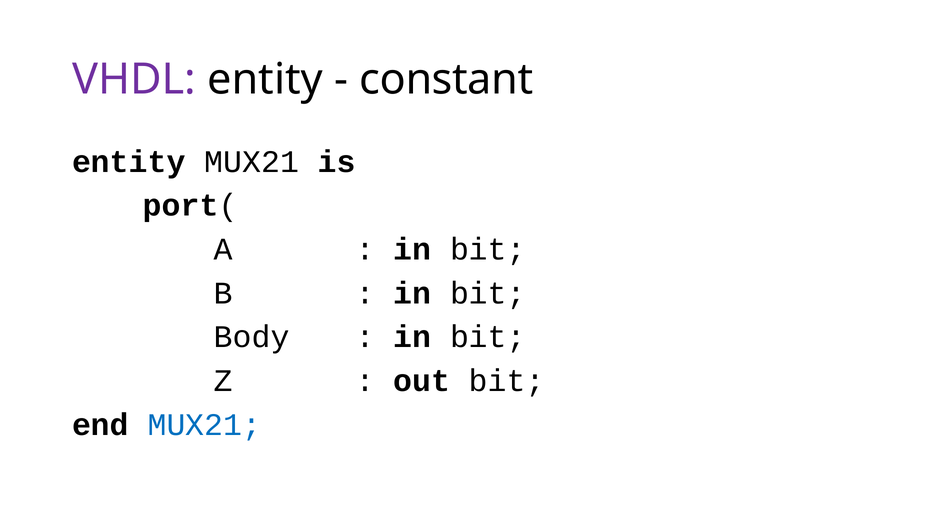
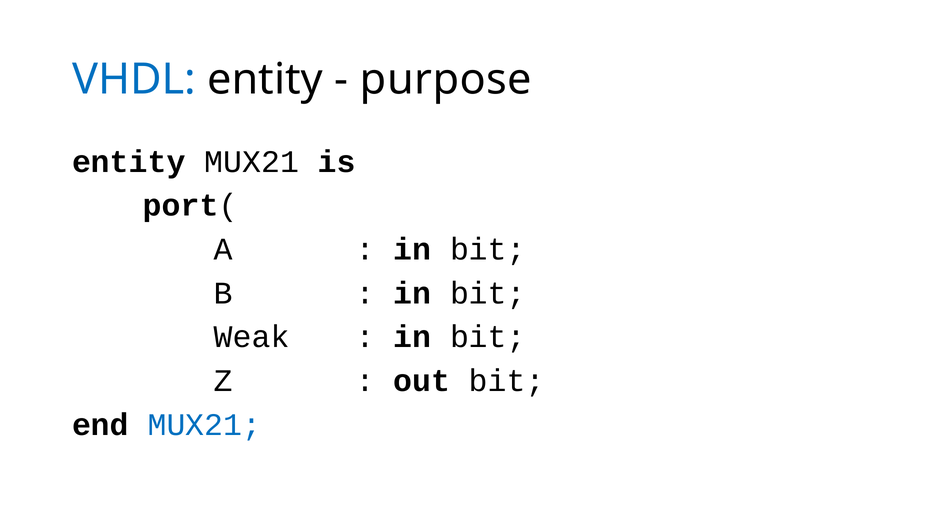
VHDL colour: purple -> blue
constant: constant -> purpose
Body: Body -> Weak
